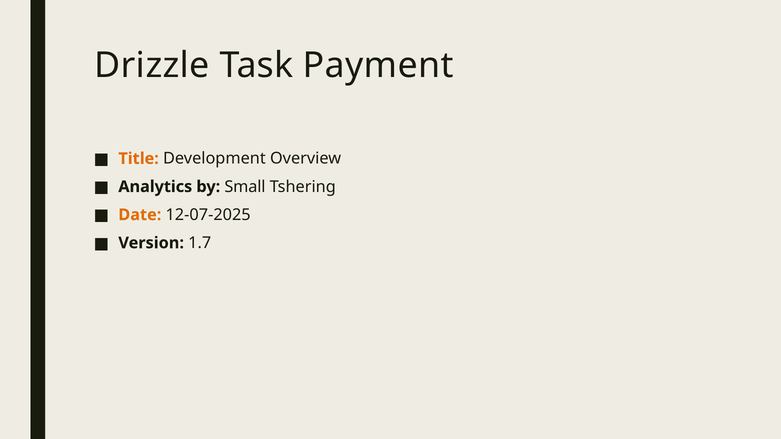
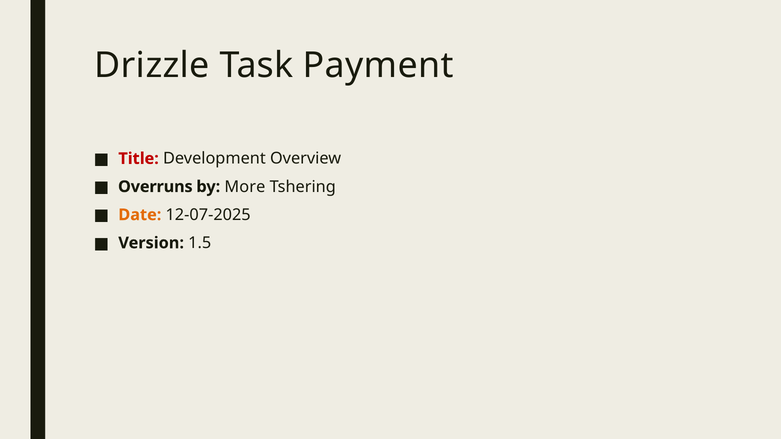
Title colour: orange -> red
Analytics: Analytics -> Overruns
Small: Small -> More
1.7: 1.7 -> 1.5
